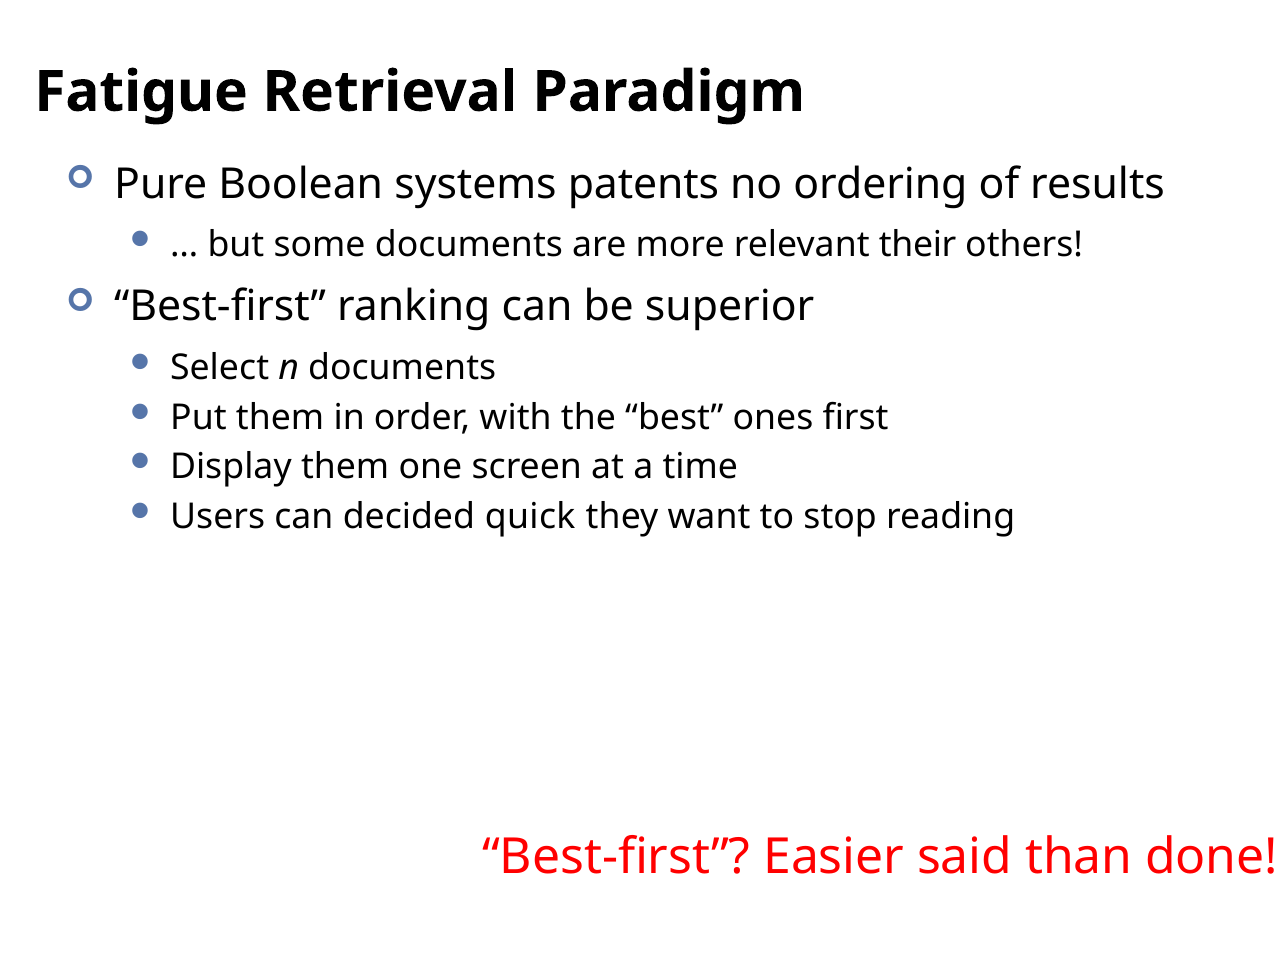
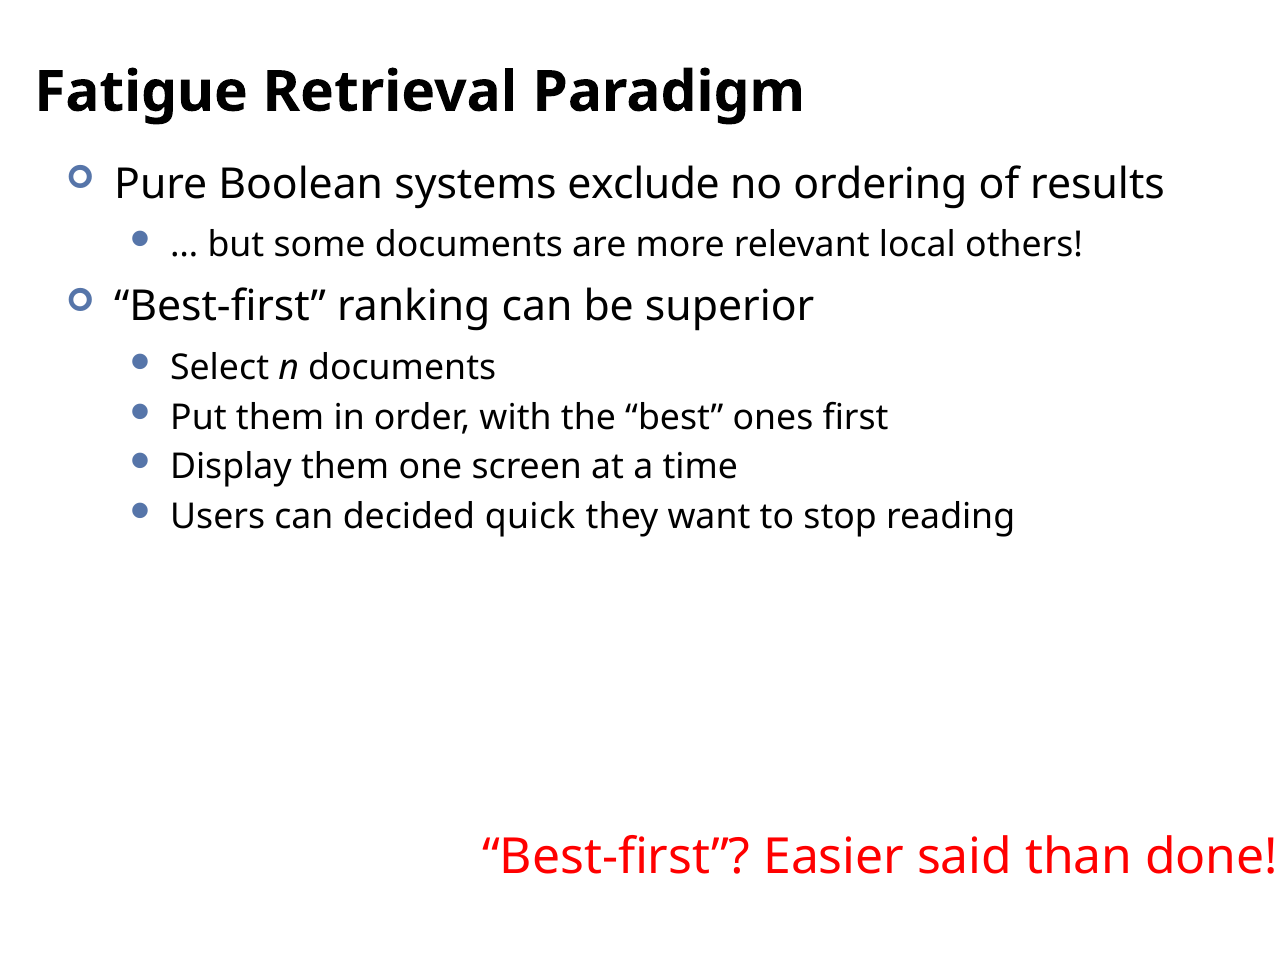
patents: patents -> exclude
their: their -> local
